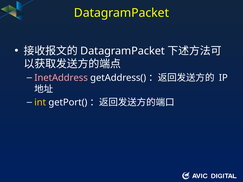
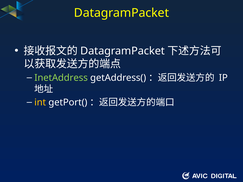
InetAddress colour: pink -> light green
